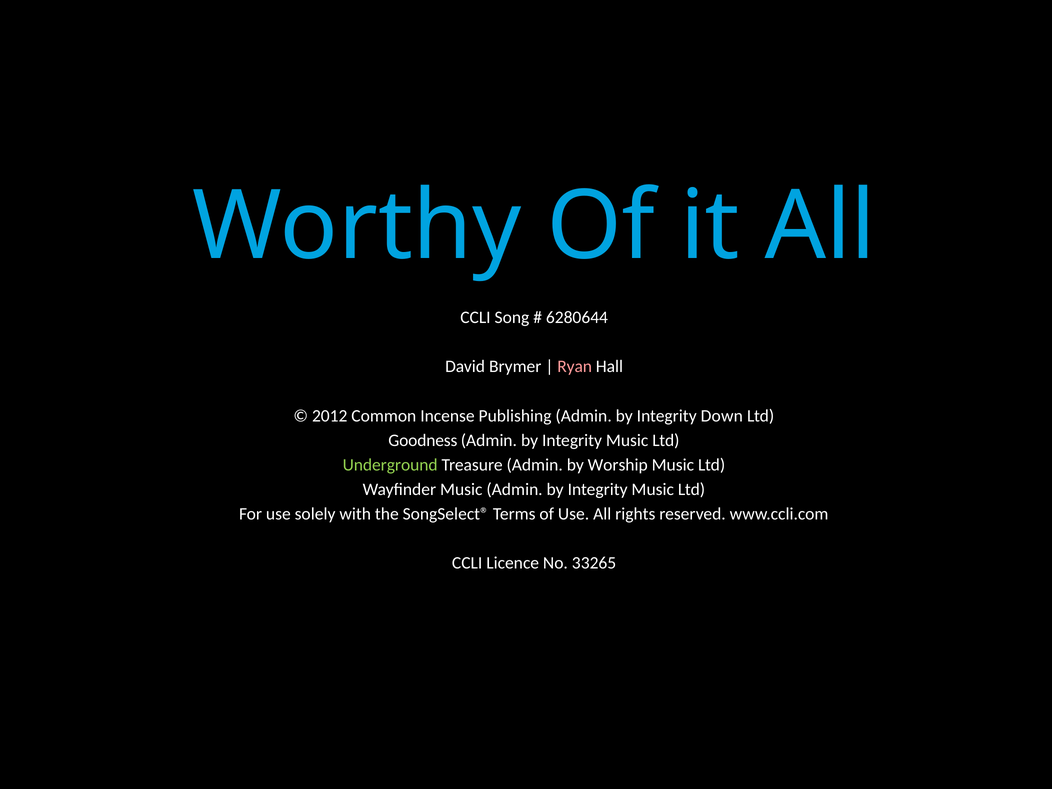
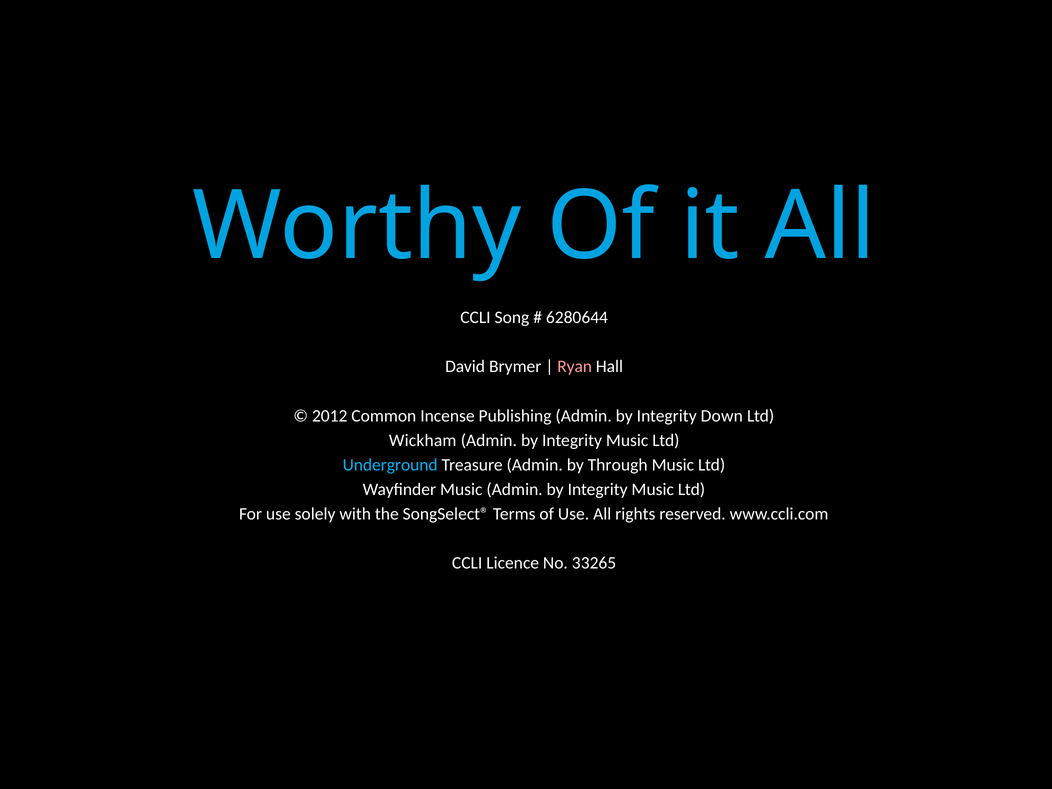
Goodness: Goodness -> Wickham
Underground colour: light green -> light blue
Worship: Worship -> Through
